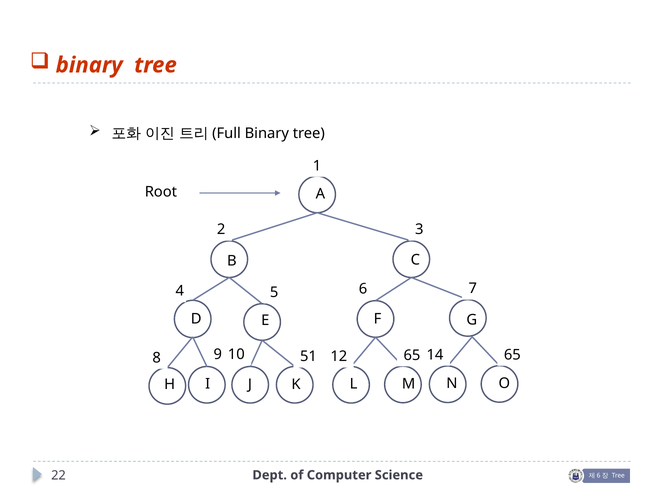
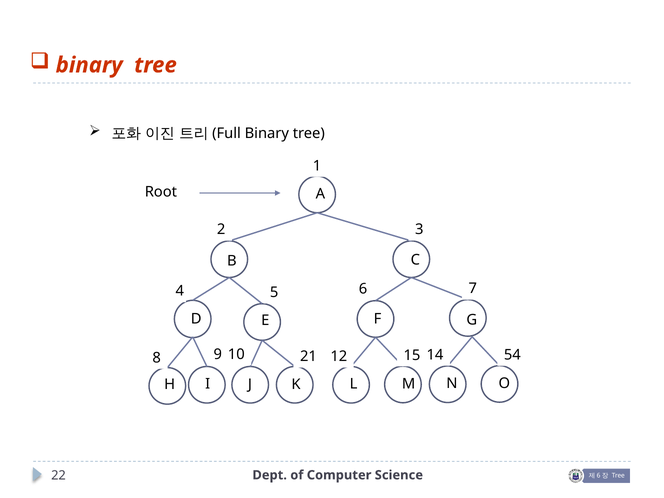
51: 51 -> 21
12 65: 65 -> 15
14 65: 65 -> 54
